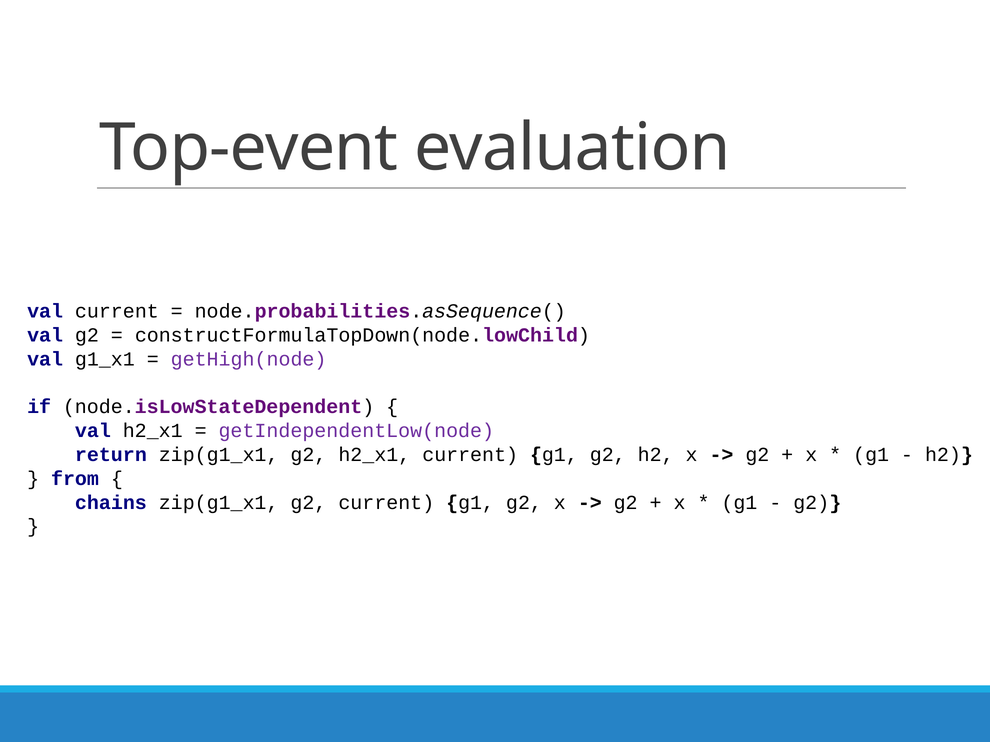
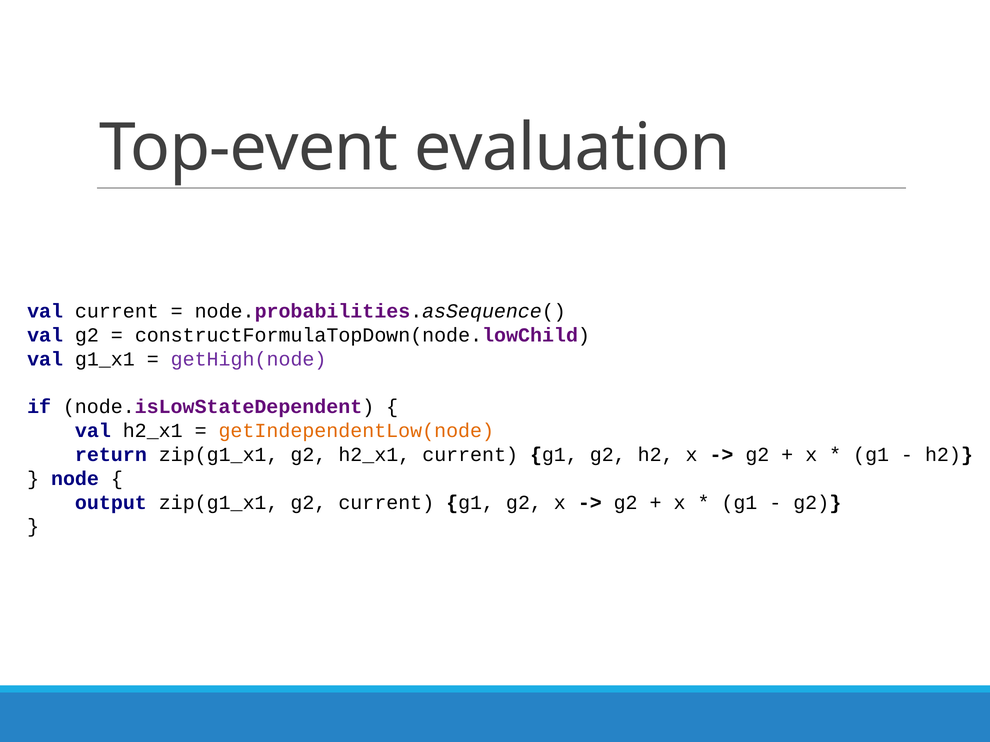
getIndependentLow(node colour: purple -> orange
from: from -> node
chains: chains -> output
